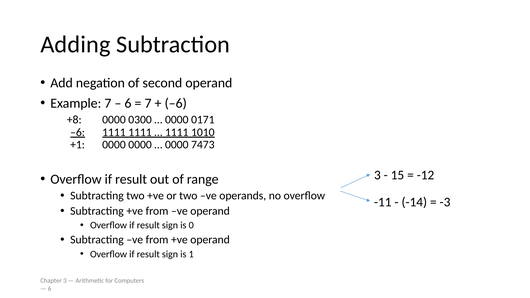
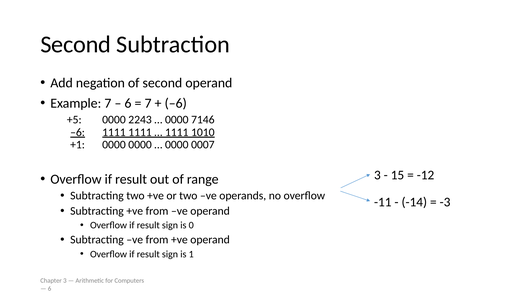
Adding at (75, 45): Adding -> Second
+8: +8 -> +5
0300: 0300 -> 2243
0171: 0171 -> 7146
7473: 7473 -> 0007
